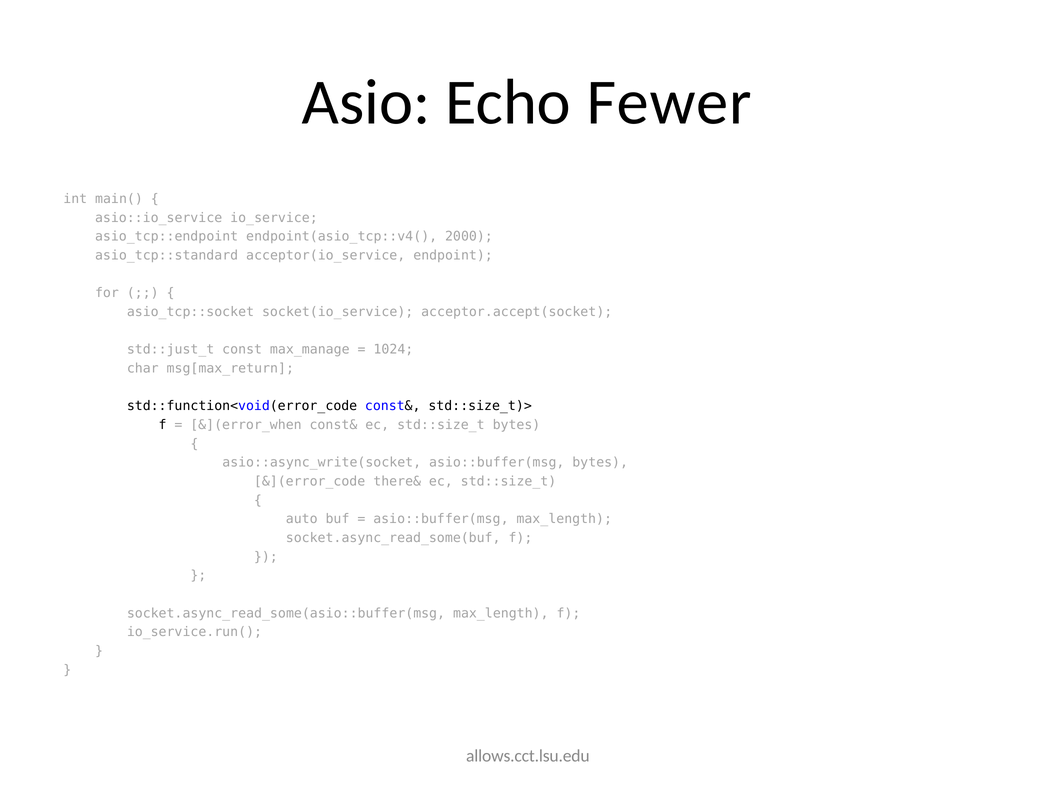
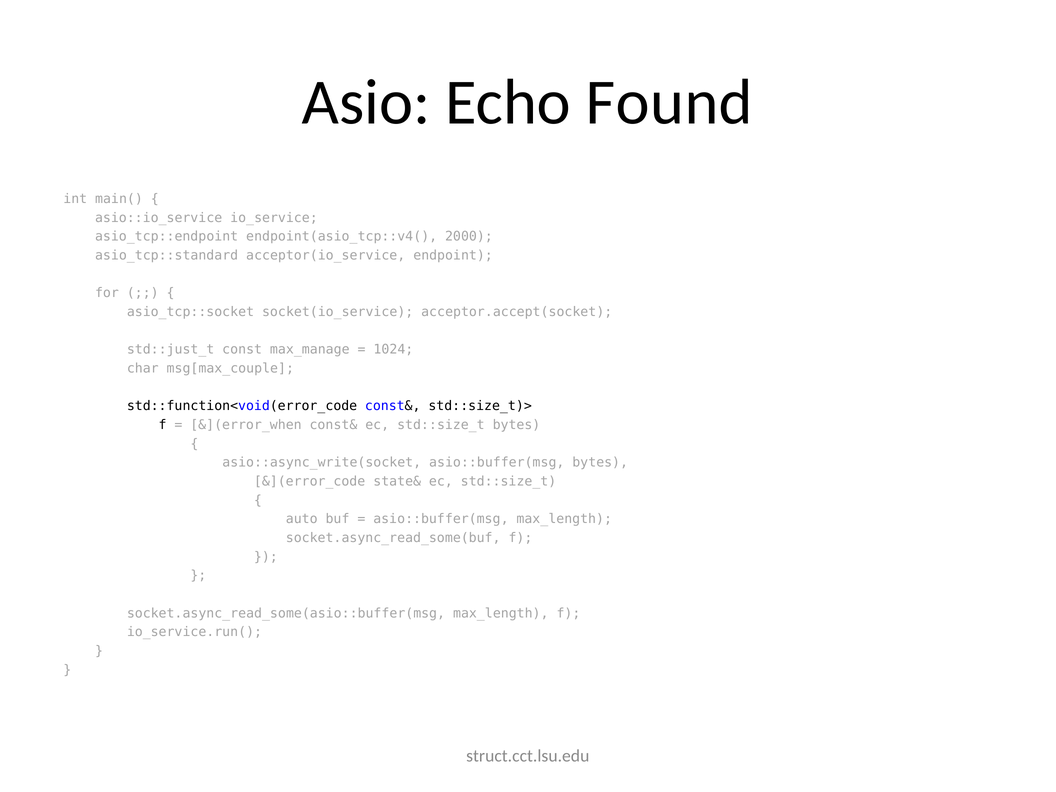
Fewer: Fewer -> Found
msg[max_return: msg[max_return -> msg[max_couple
there&: there& -> state&
allows.cct.lsu.edu: allows.cct.lsu.edu -> struct.cct.lsu.edu
